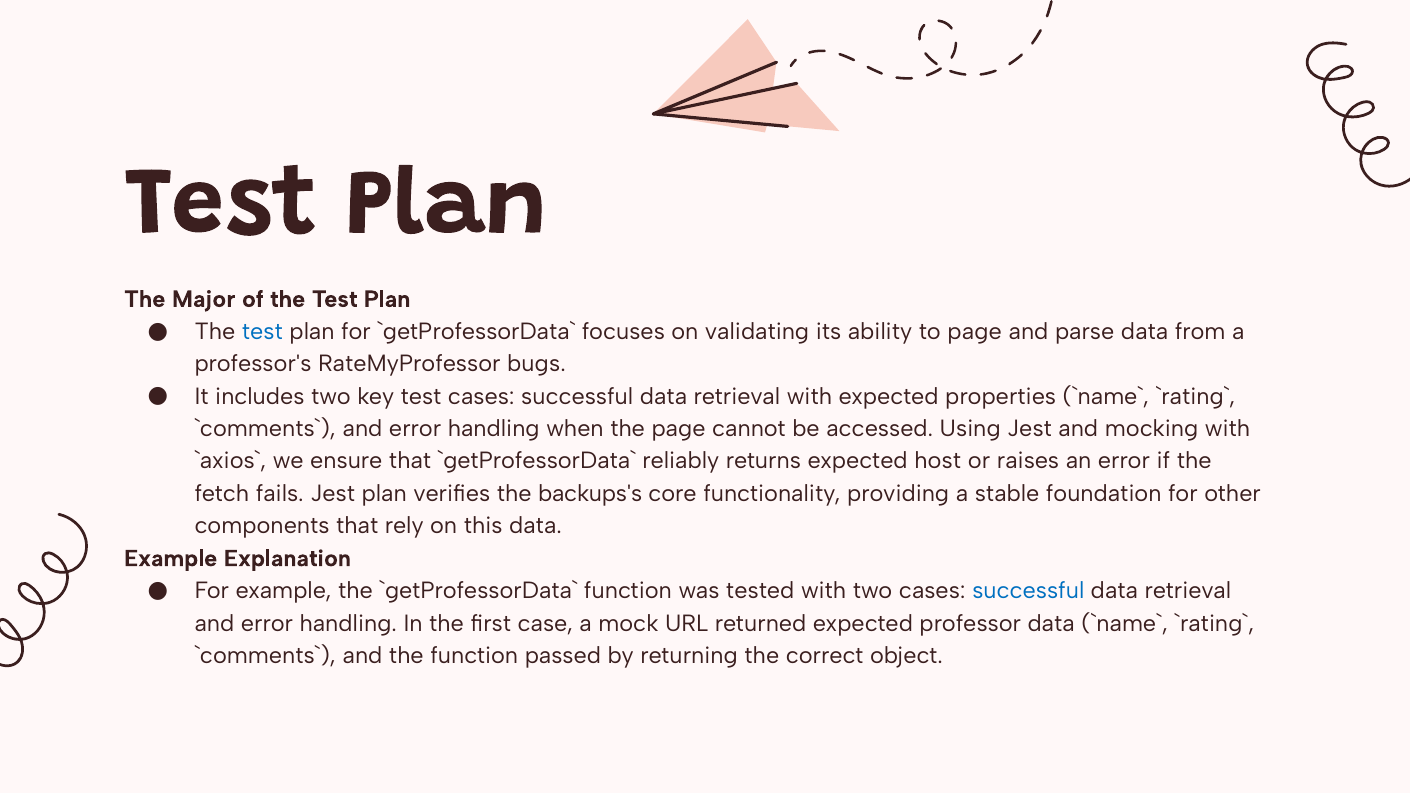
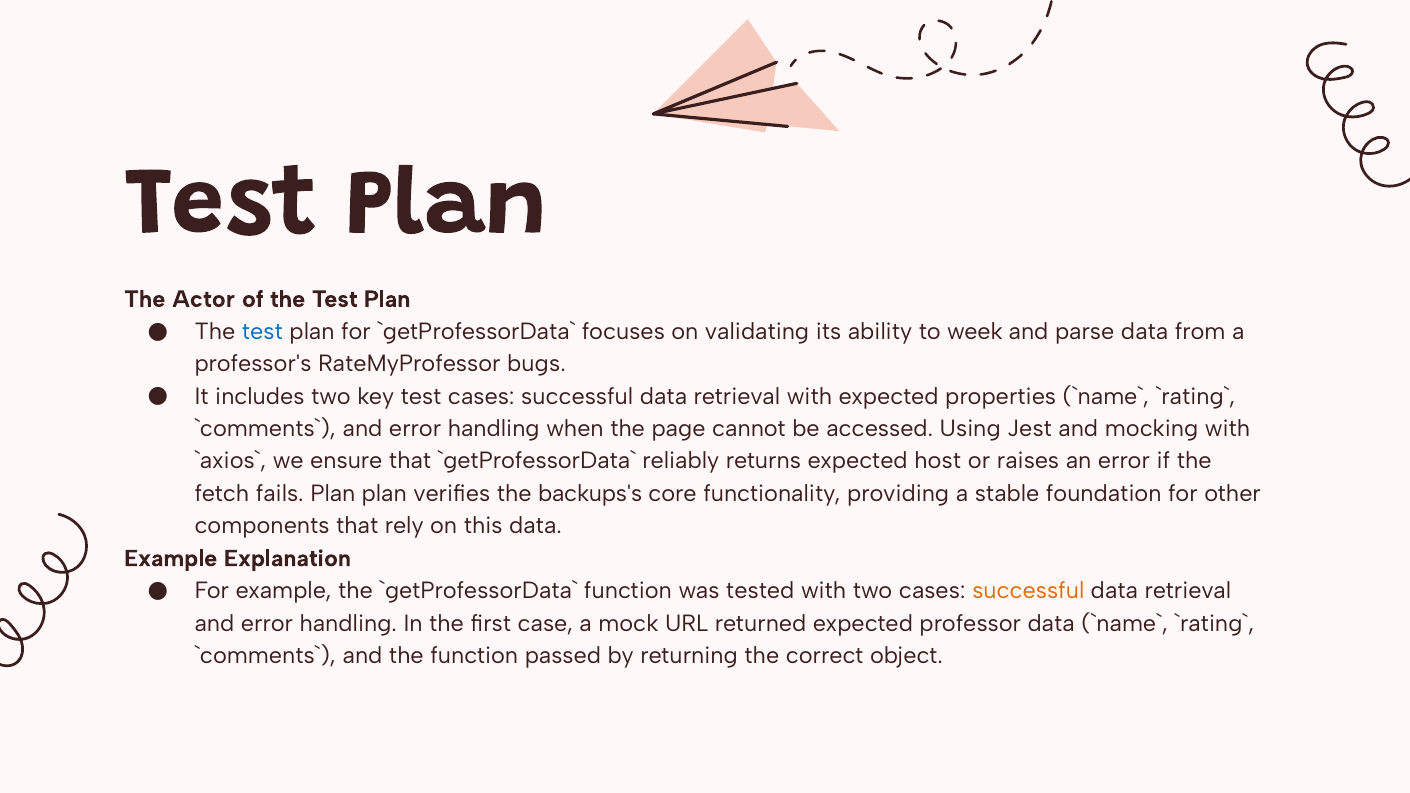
Major: Major -> Actor
to page: page -> week
fails Jest: Jest -> Plan
successful at (1028, 591) colour: blue -> orange
